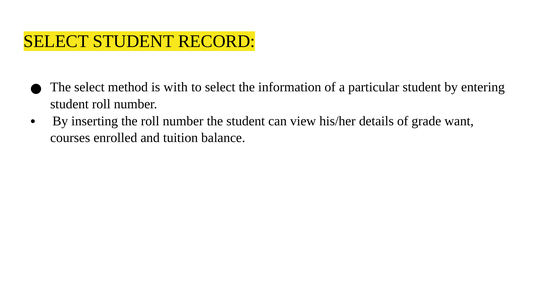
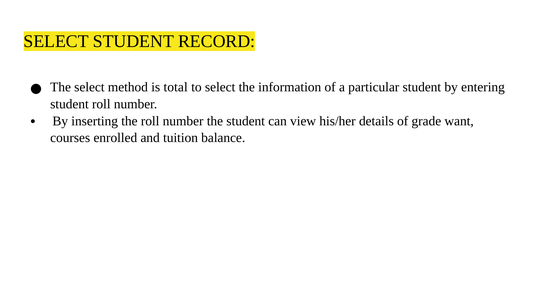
with: with -> total
